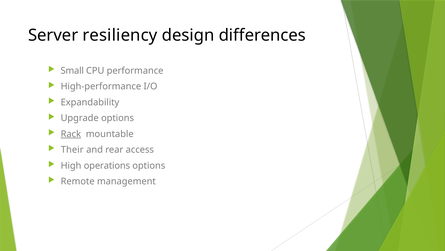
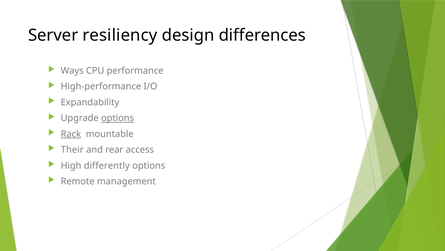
Small: Small -> Ways
options at (118, 118) underline: none -> present
operations: operations -> differently
